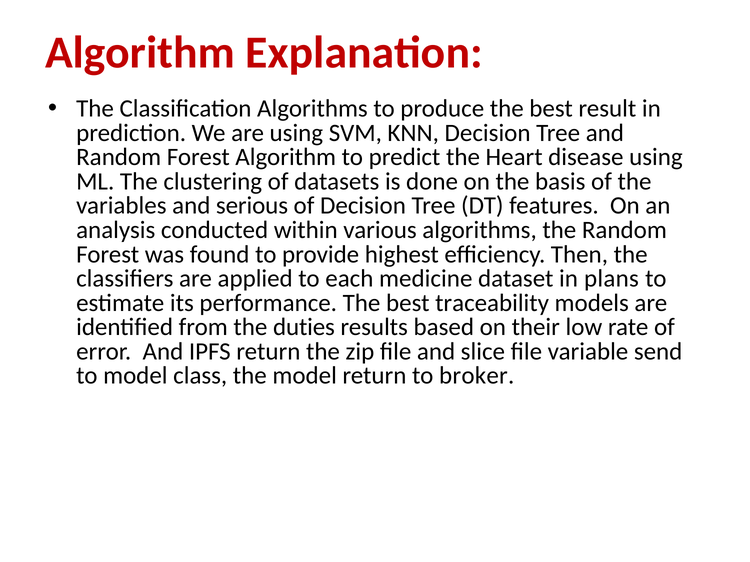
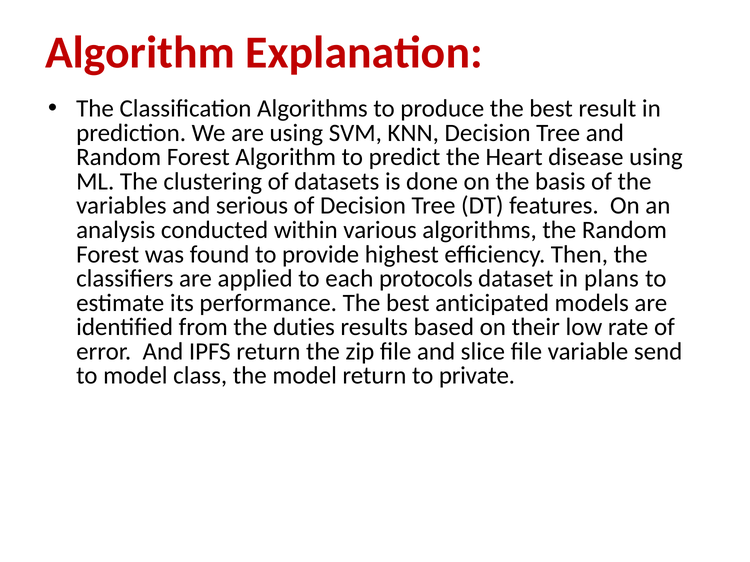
medicine: medicine -> protocols
traceability: traceability -> anticipated
broker: broker -> private
